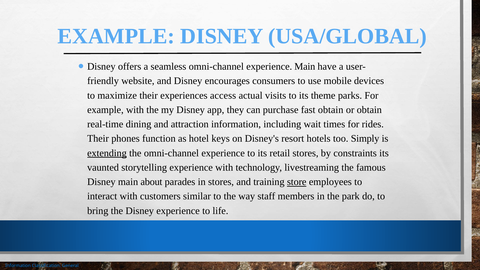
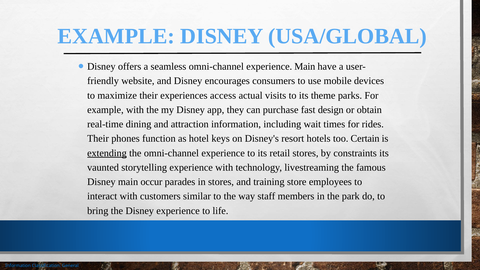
fast obtain: obtain -> design
Simply: Simply -> Certain
about: about -> occur
store underline: present -> none
